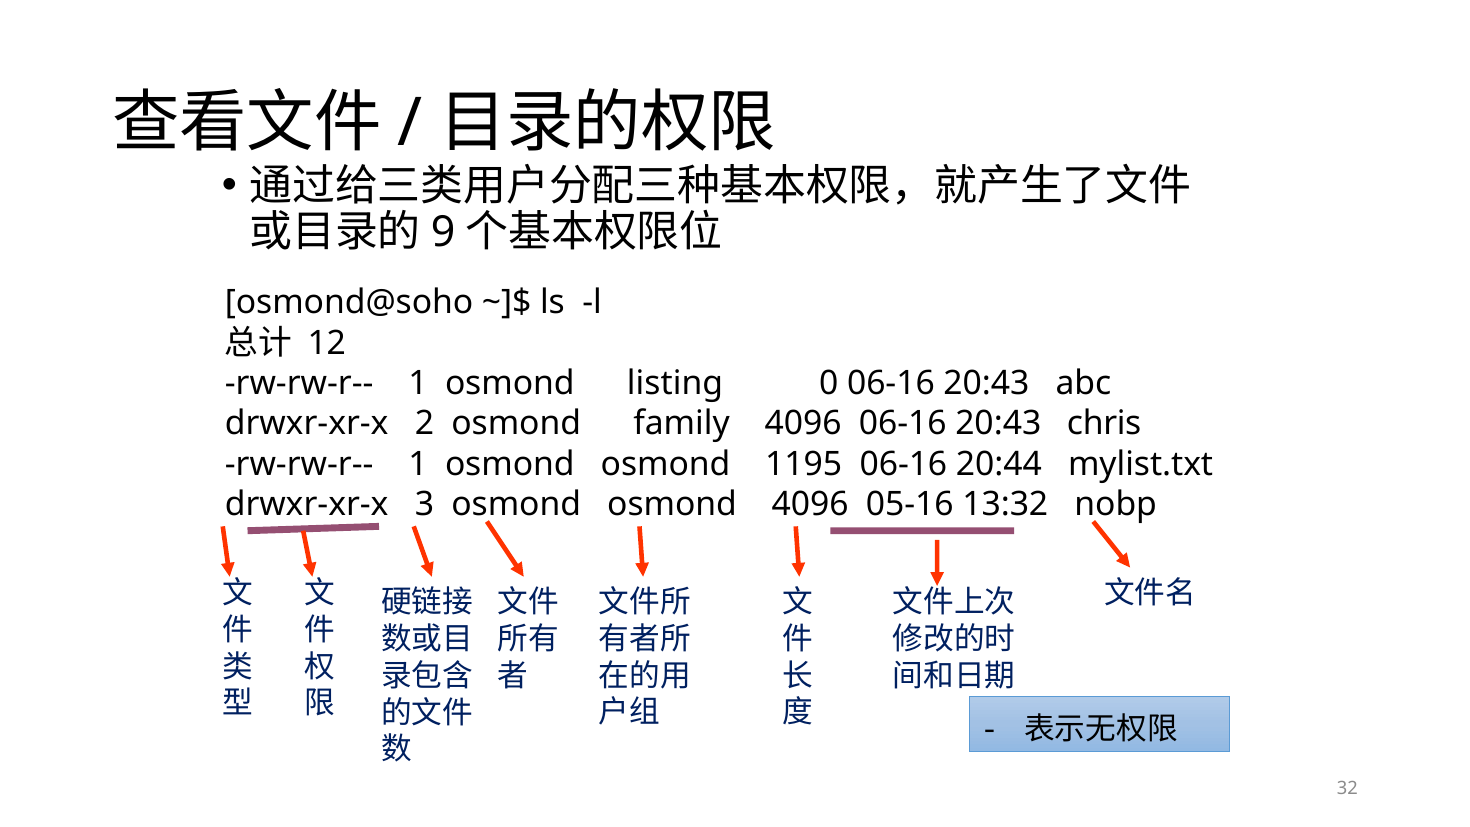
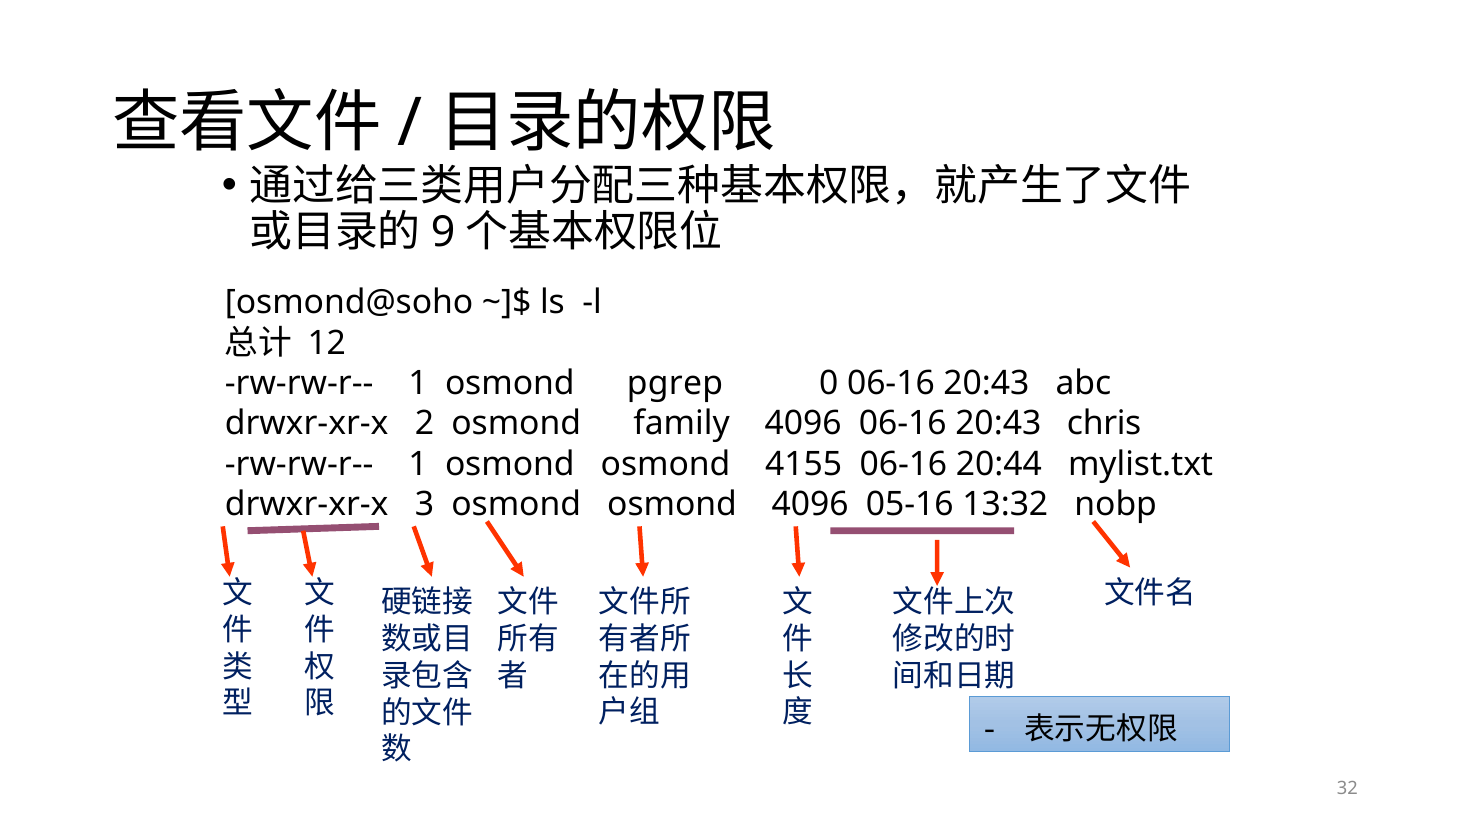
listing: listing -> pgrep
1195: 1195 -> 4155
